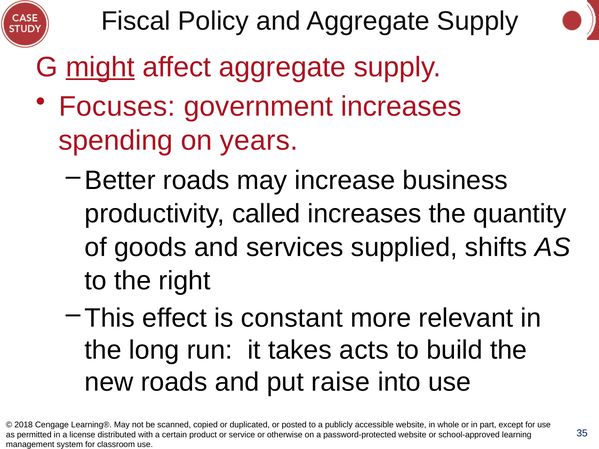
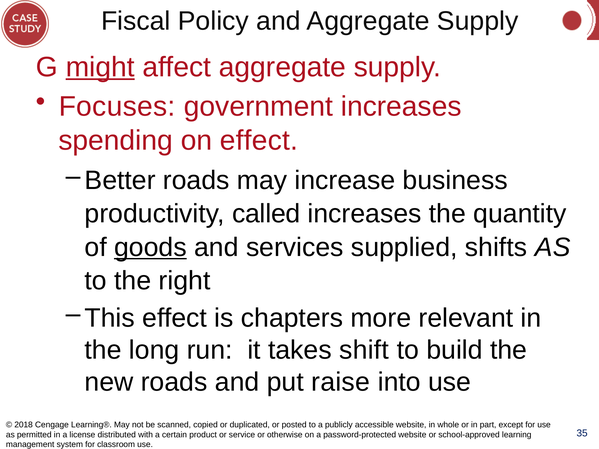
on years: years -> effect
goods underline: none -> present
constant: constant -> chapters
acts: acts -> shift
